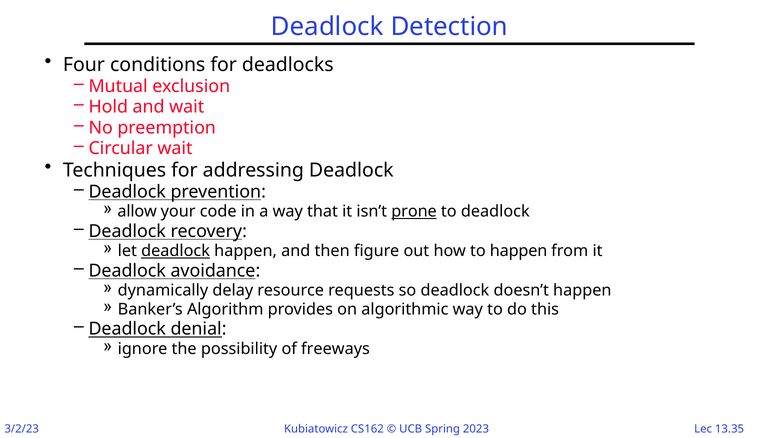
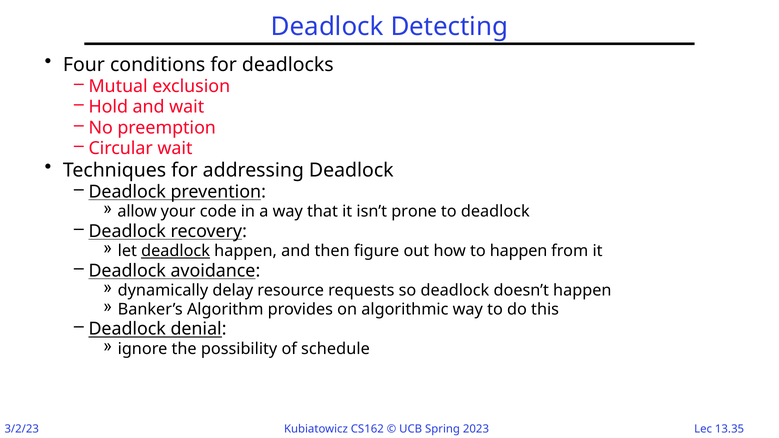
Detection: Detection -> Detecting
prone underline: present -> none
freeways: freeways -> schedule
